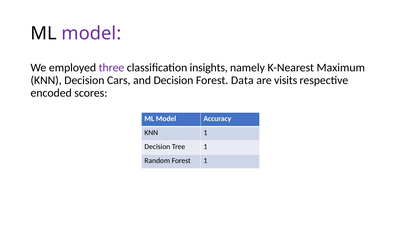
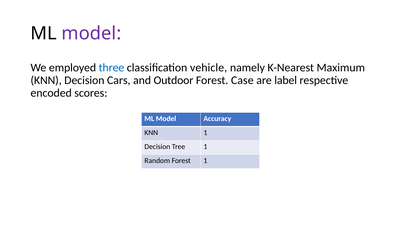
three colour: purple -> blue
insights: insights -> vehicle
and Decision: Decision -> Outdoor
Data: Data -> Case
visits: visits -> label
